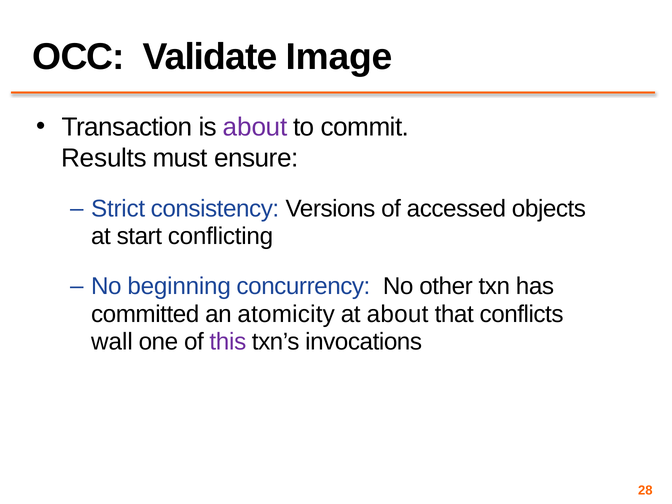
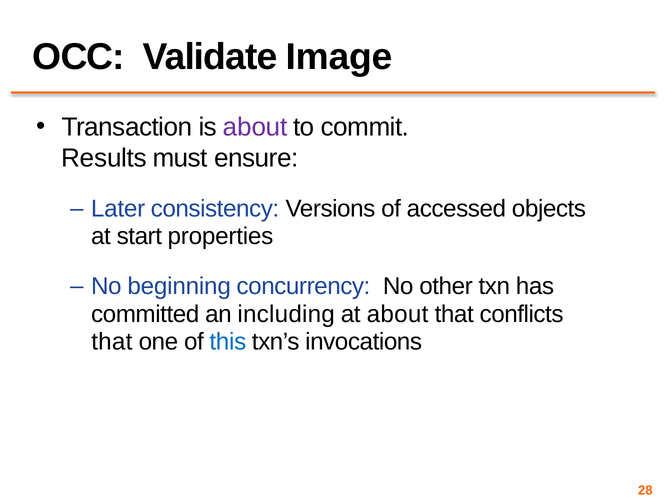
Strict: Strict -> Later
conflicting: conflicting -> properties
atomicity: atomicity -> including
wall at (112, 342): wall -> that
this colour: purple -> blue
